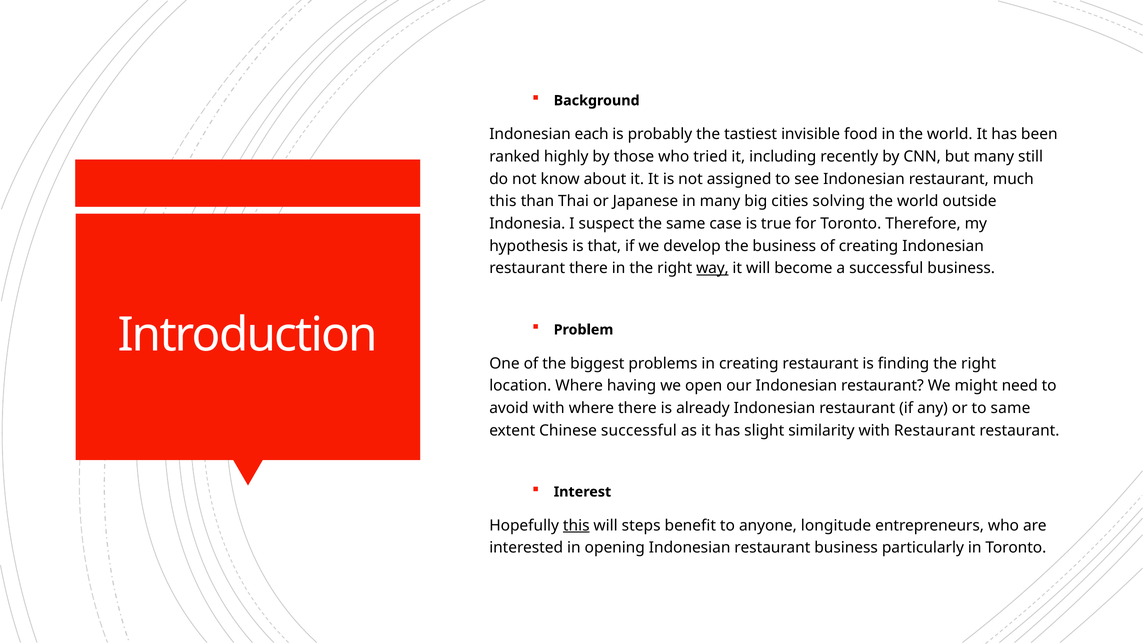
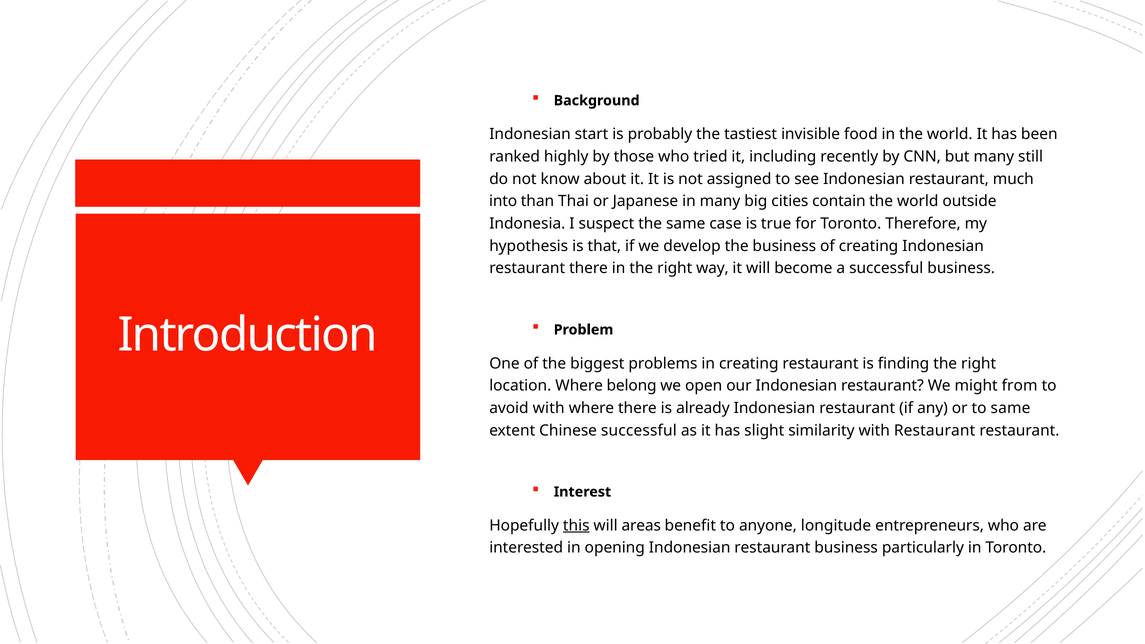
each: each -> start
this at (503, 201): this -> into
solving: solving -> contain
way underline: present -> none
having: having -> belong
need: need -> from
steps: steps -> areas
